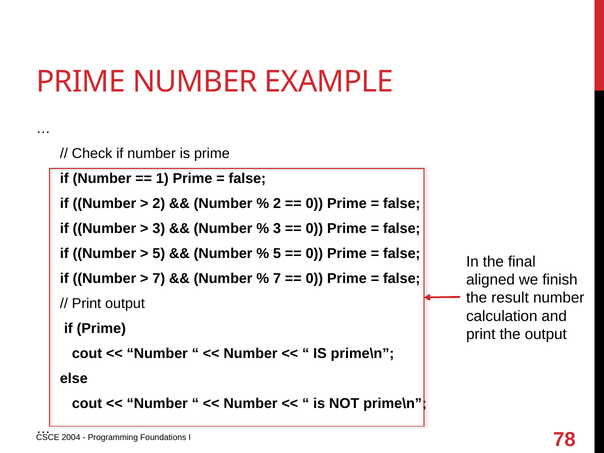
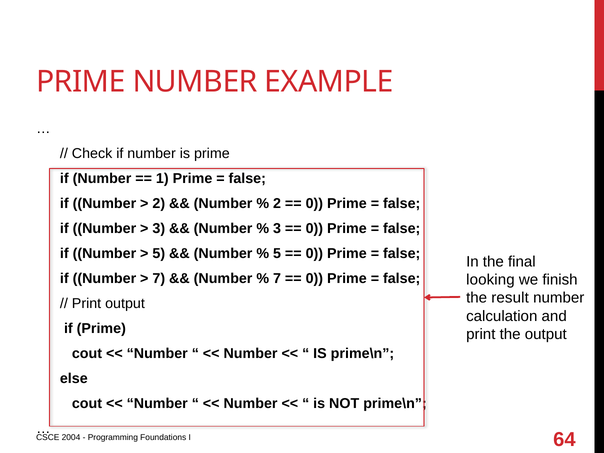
aligned: aligned -> looking
78: 78 -> 64
